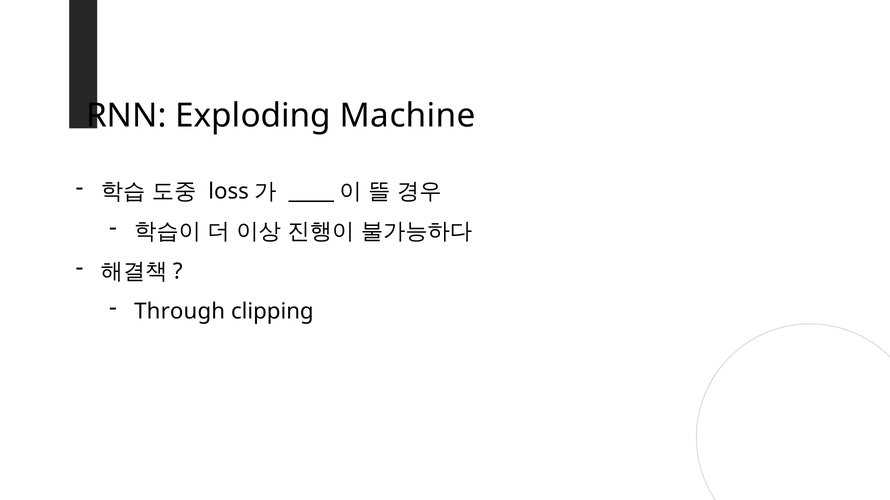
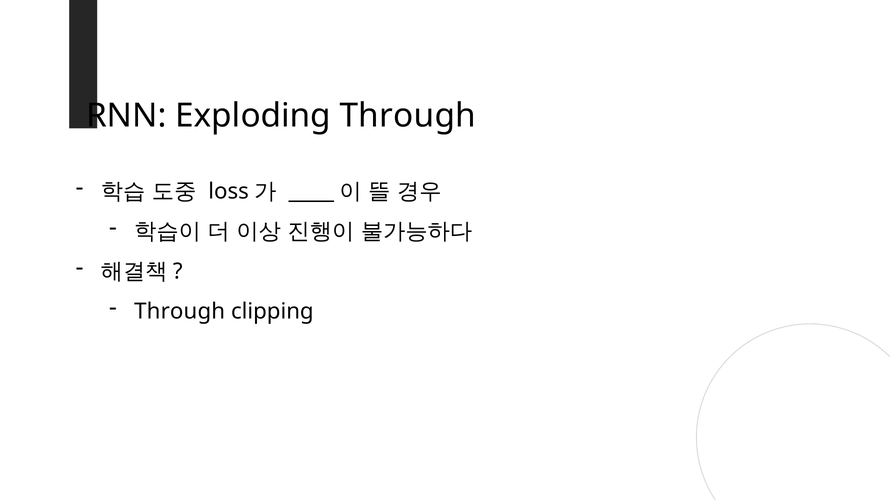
Exploding Machine: Machine -> Through
